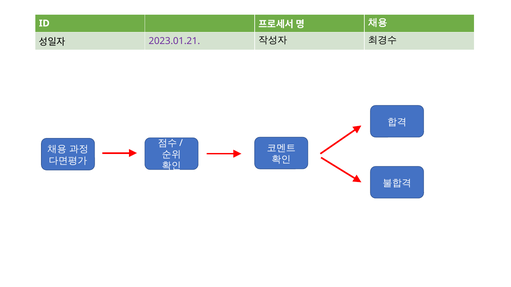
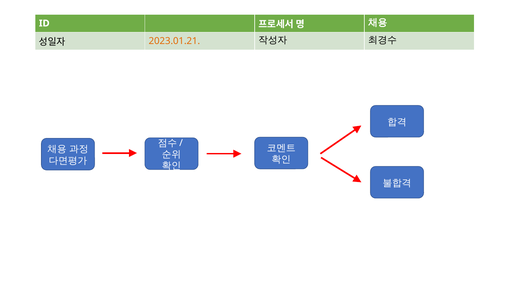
2023.01.21 colour: purple -> orange
